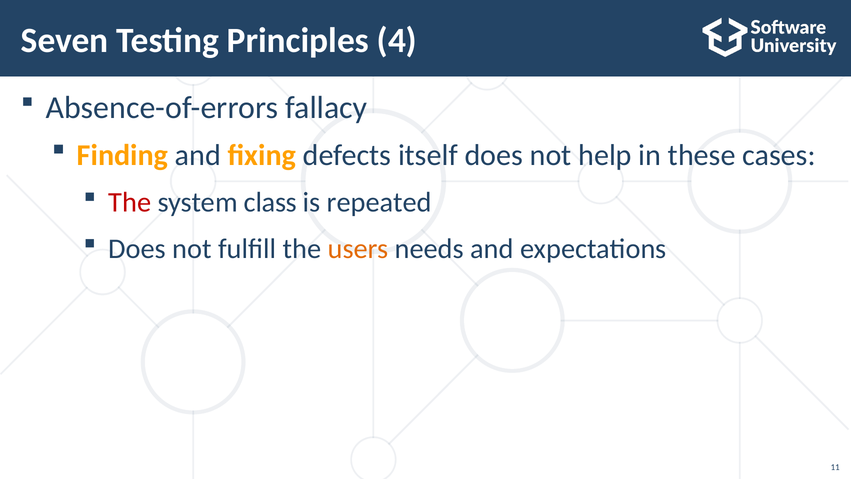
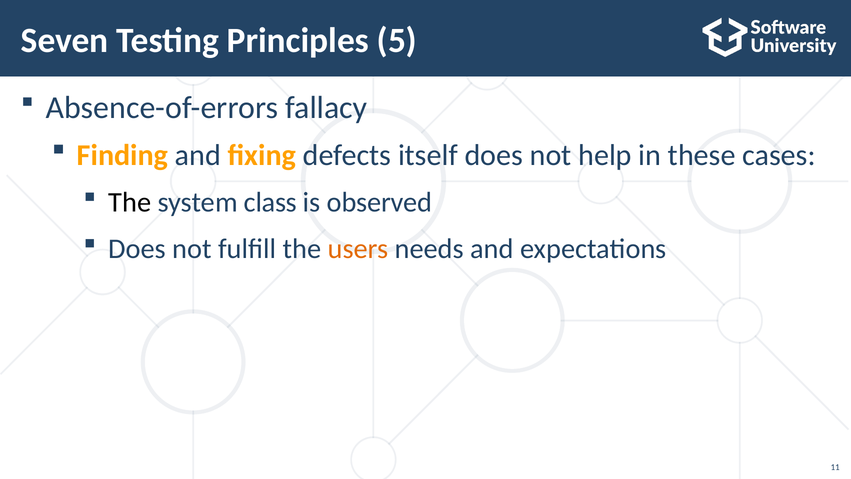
4: 4 -> 5
The at (130, 202) colour: red -> black
repeated: repeated -> observed
